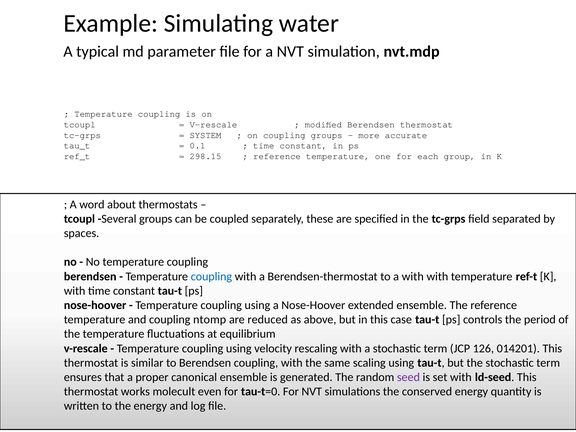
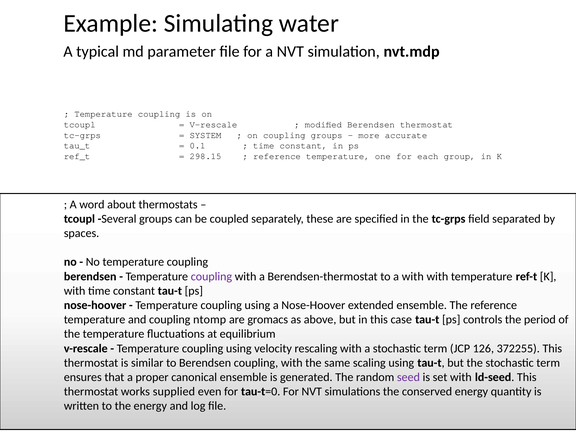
coupling at (211, 276) colour: blue -> purple
reduced: reduced -> gromacs
014201: 014201 -> 372255
molecult: molecult -> supplied
